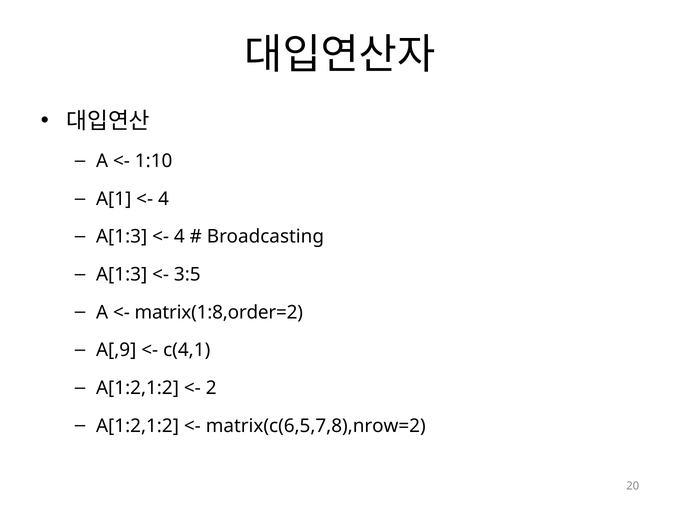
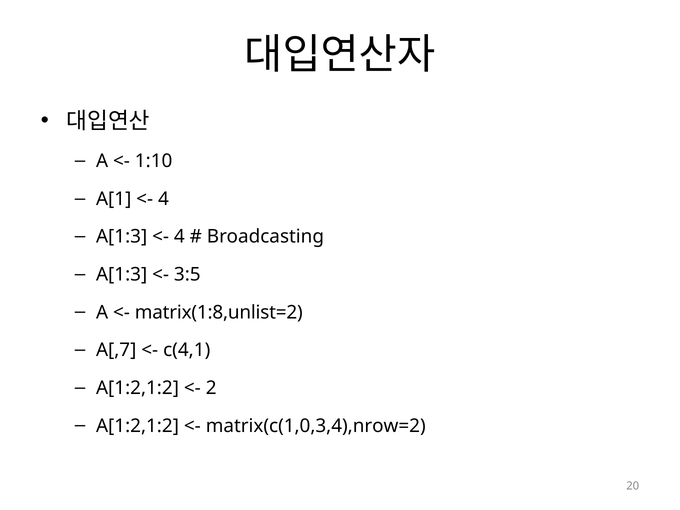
matrix(1:8,order=2: matrix(1:8,order=2 -> matrix(1:8,unlist=2
A[,9: A[,9 -> A[,7
matrix(c(6,5,7,8),nrow=2: matrix(c(6,5,7,8),nrow=2 -> matrix(c(1,0,3,4),nrow=2
